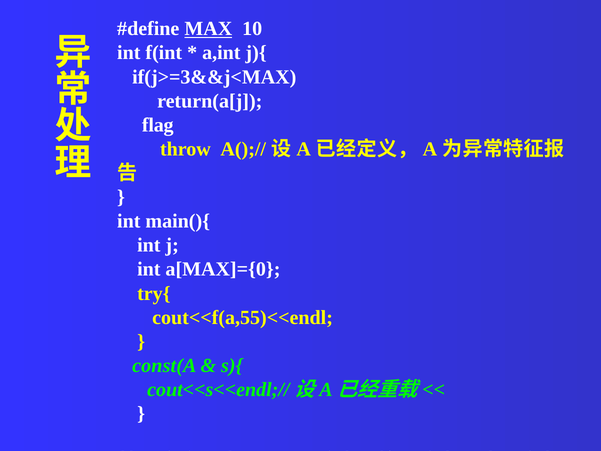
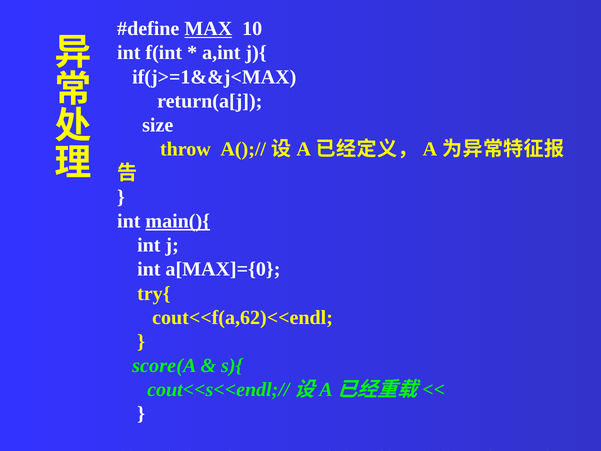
if(j>=3&&j<MAX: if(j>=3&&j<MAX -> if(j>=1&&j<MAX
flag: flag -> size
main(){ underline: none -> present
cout<<f(a,55)<<endl: cout<<f(a,55)<<endl -> cout<<f(a,62)<<endl
const(A: const(A -> score(A
